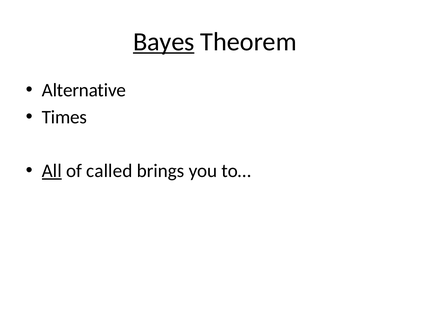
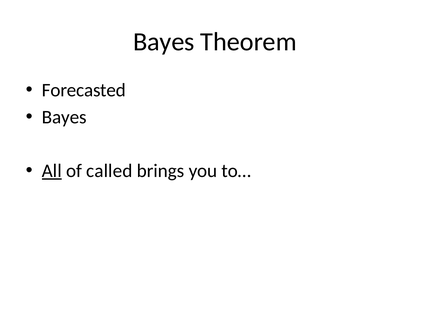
Bayes at (164, 42) underline: present -> none
Alternative: Alternative -> Forecasted
Times at (64, 117): Times -> Bayes
